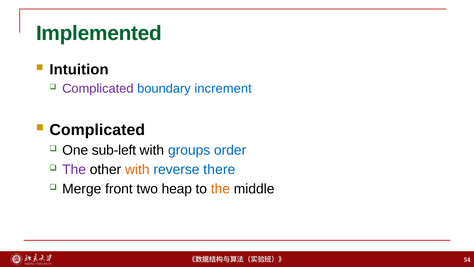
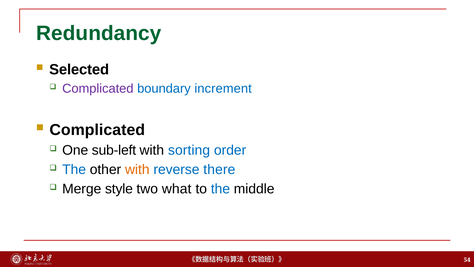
Implemented: Implemented -> Redundancy
Intuition: Intuition -> Selected
groups: groups -> sorting
The at (74, 169) colour: purple -> blue
front: front -> style
heap: heap -> what
the at (220, 189) colour: orange -> blue
